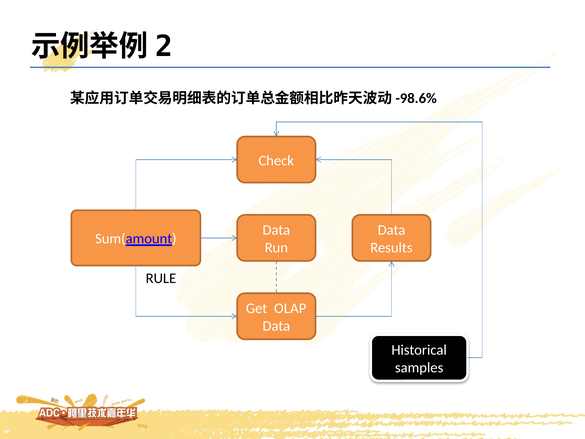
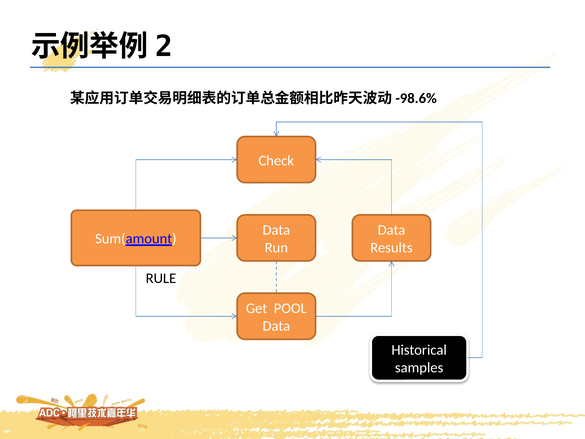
OLAP: OLAP -> POOL
